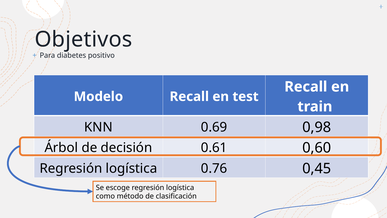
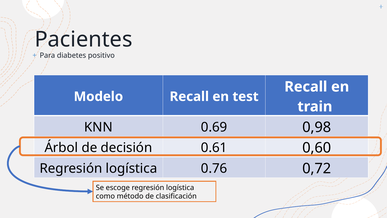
Objetivos: Objetivos -> Pacientes
0,45: 0,45 -> 0,72
